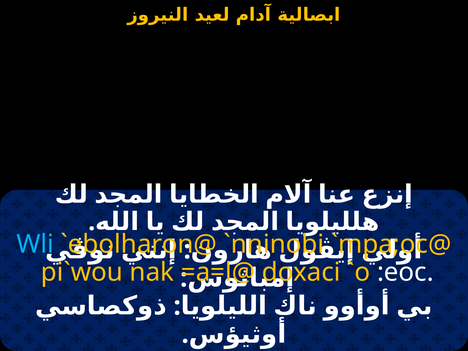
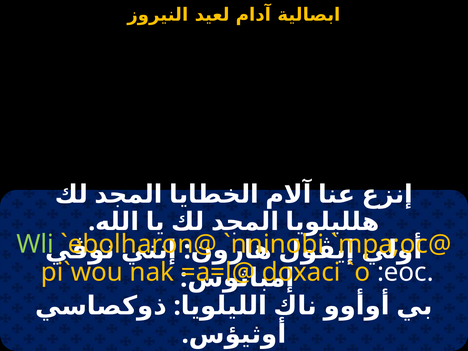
Wli colour: light blue -> light green
